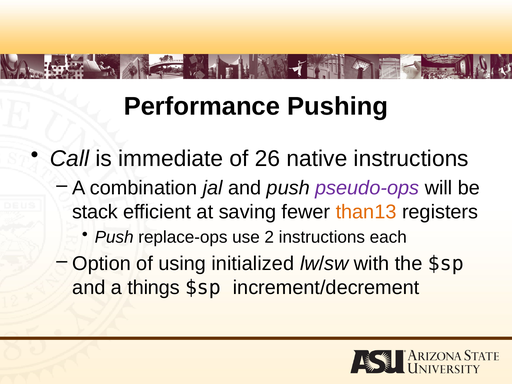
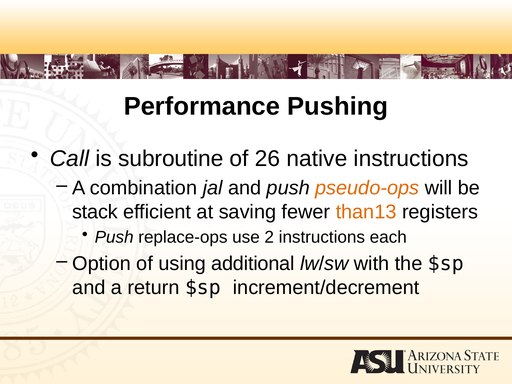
immediate: immediate -> subroutine
pseudo-ops colour: purple -> orange
initialized: initialized -> additional
things: things -> return
